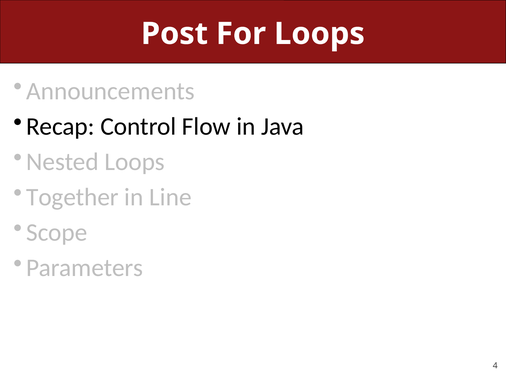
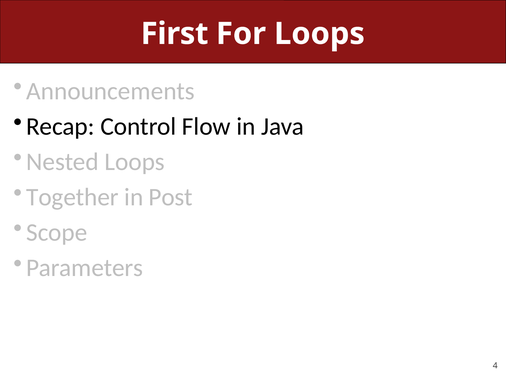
Post: Post -> First
Line: Line -> Post
